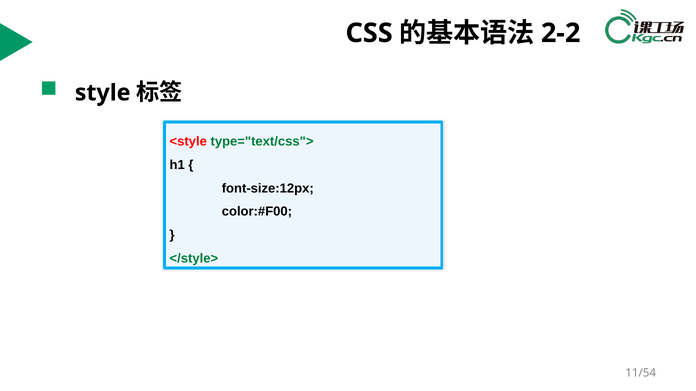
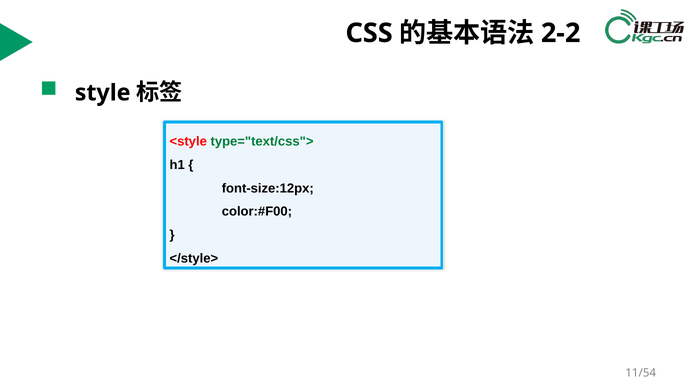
</style> colour: green -> black
